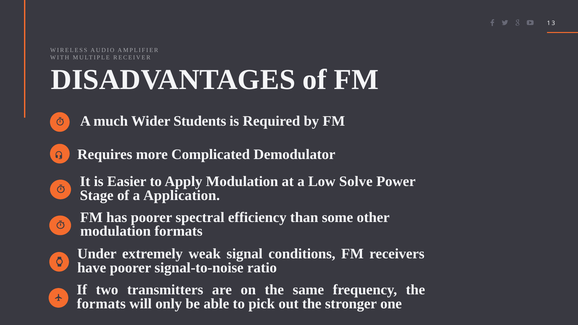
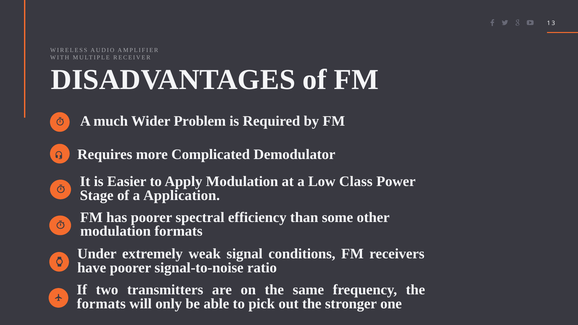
Students: Students -> Problem
Solve: Solve -> Class
